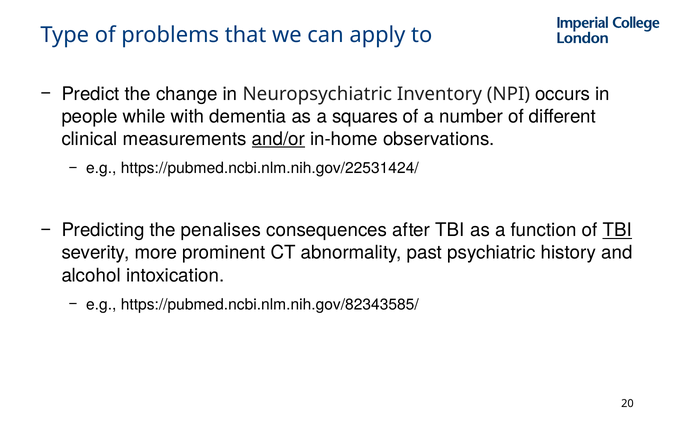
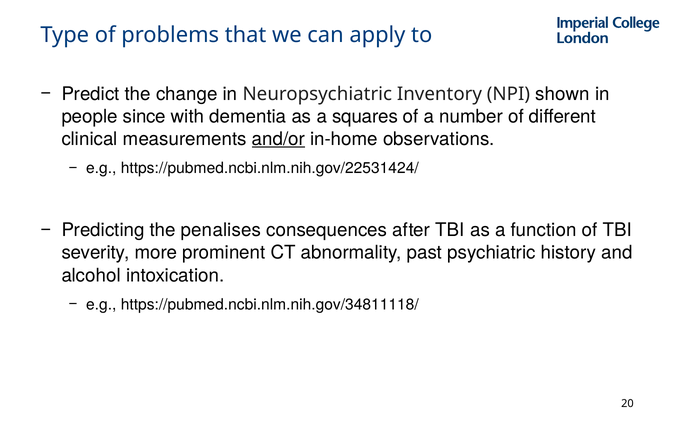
occurs: occurs -> shown
while: while -> since
TBI at (617, 230) underline: present -> none
https://pubmed.ncbi.nlm.nih.gov/82343585/: https://pubmed.ncbi.nlm.nih.gov/82343585/ -> https://pubmed.ncbi.nlm.nih.gov/34811118/
